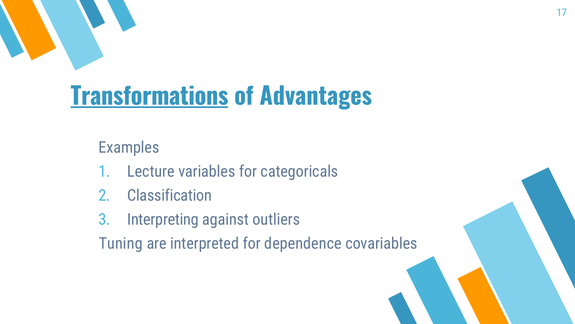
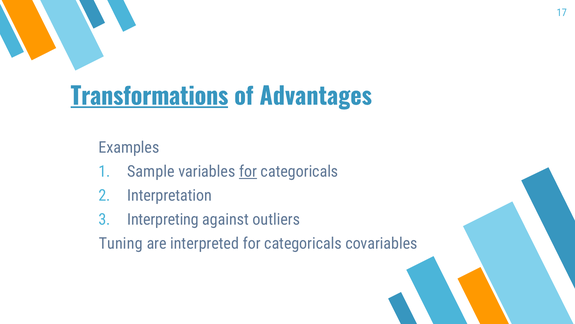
Lecture: Lecture -> Sample
for at (248, 171) underline: none -> present
Classification: Classification -> Interpretation
interpreted for dependence: dependence -> categoricals
